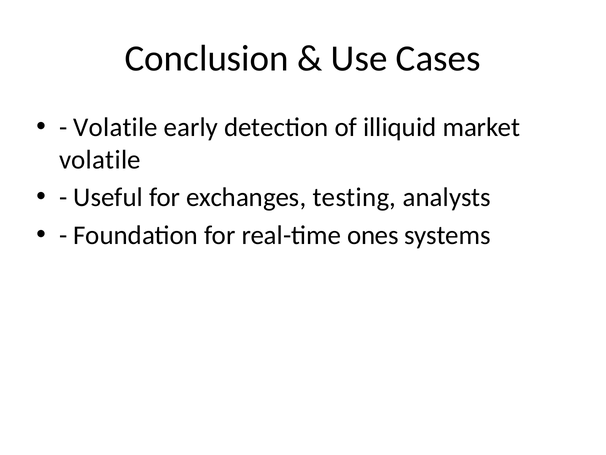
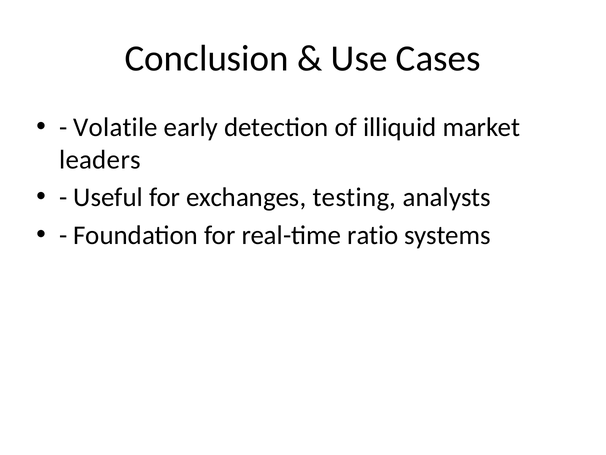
volatile at (100, 159): volatile -> leaders
ones: ones -> ratio
